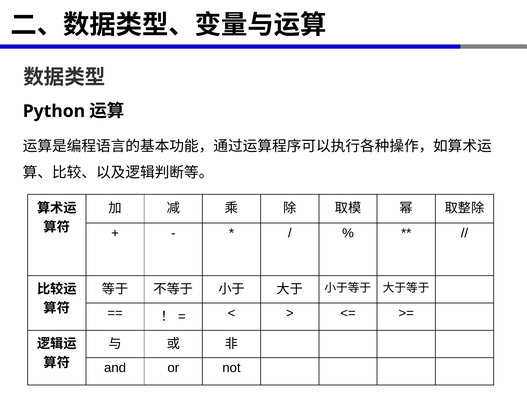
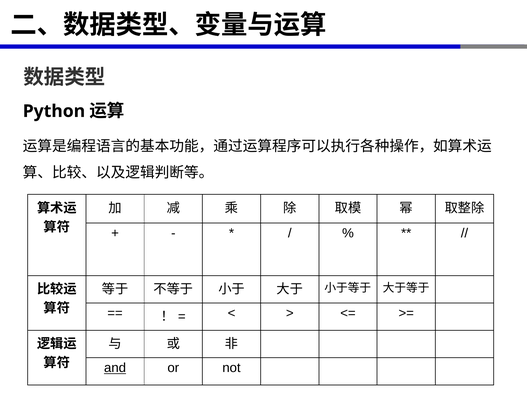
and underline: none -> present
